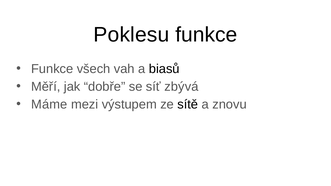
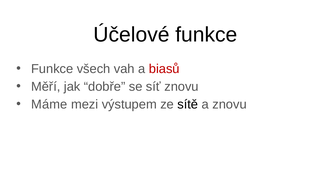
Poklesu: Poklesu -> Účelové
biasů colour: black -> red
síť zbývá: zbývá -> znovu
